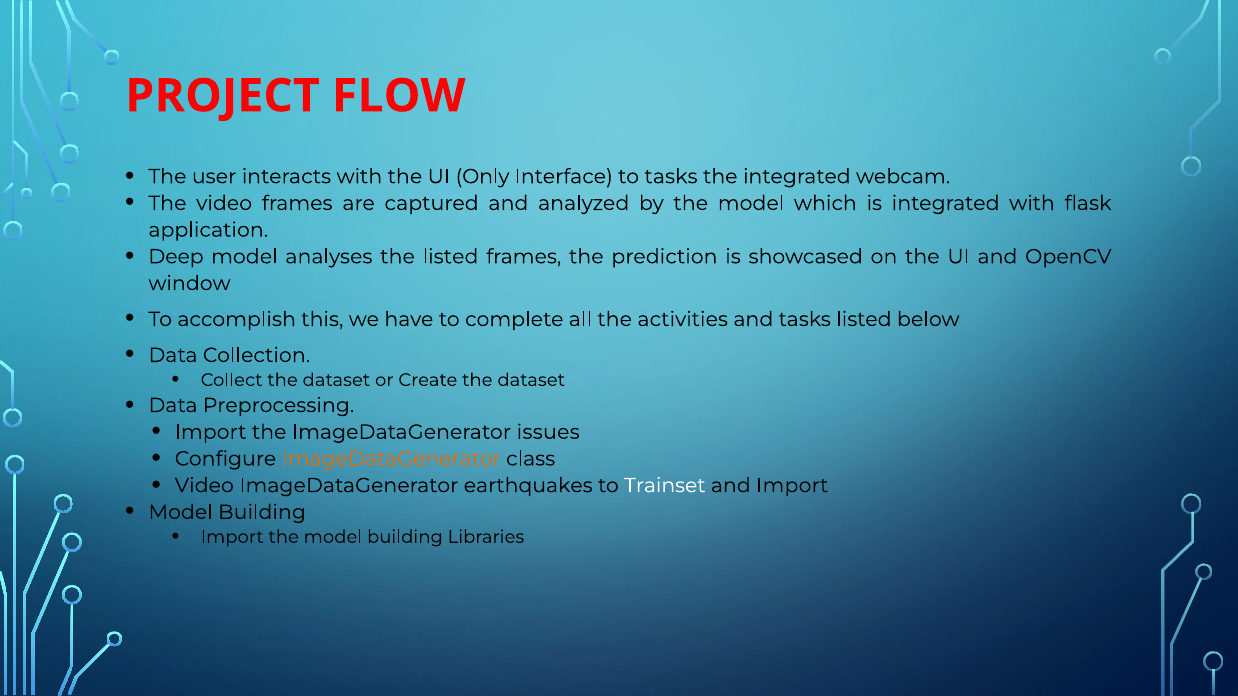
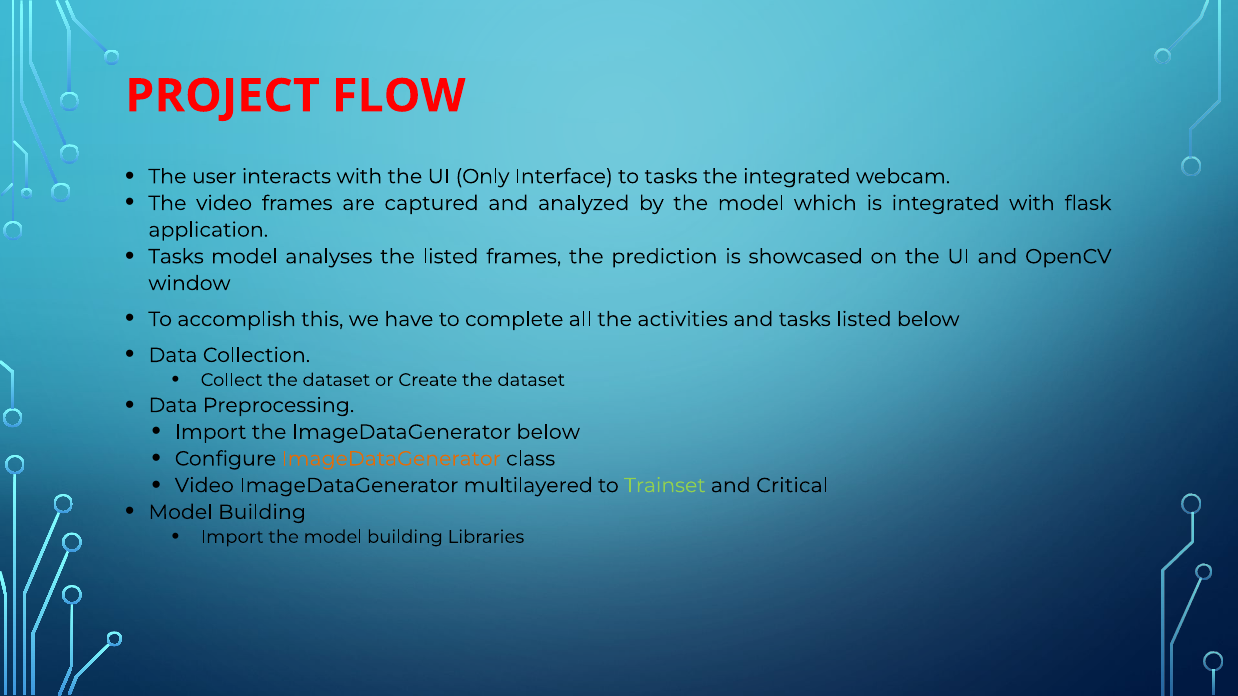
Deep at (176, 257): Deep -> Tasks
ImageDataGenerator issues: issues -> below
earthquakes: earthquakes -> multilayered
Trainset colour: white -> light green
and Import: Import -> Critical
